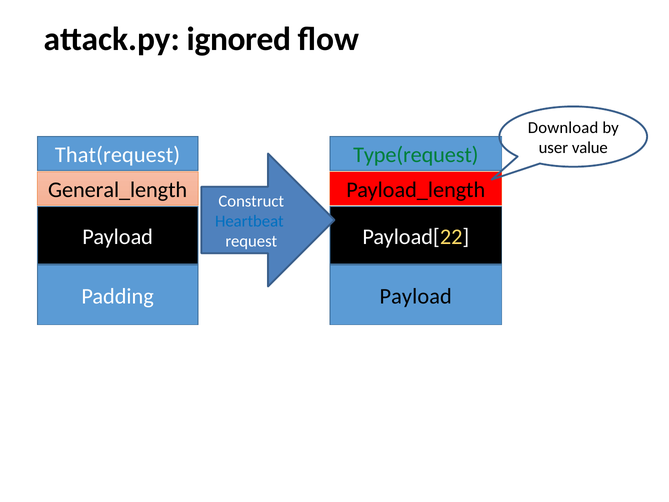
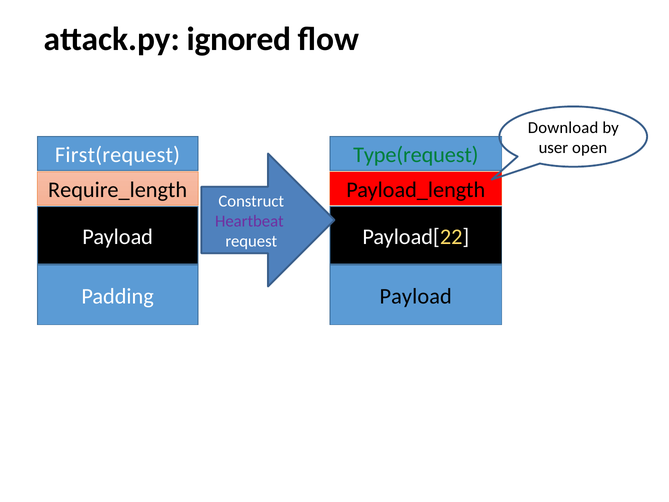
value: value -> open
That(request: That(request -> First(request
General_length: General_length -> Require_length
Heartbeat colour: blue -> purple
